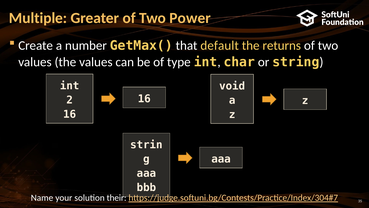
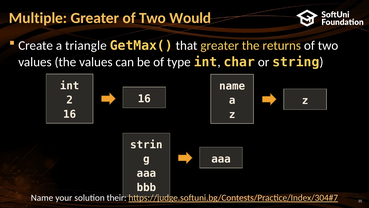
Power: Power -> Would
number: number -> triangle
that default: default -> greater
void at (232, 86): void -> name
